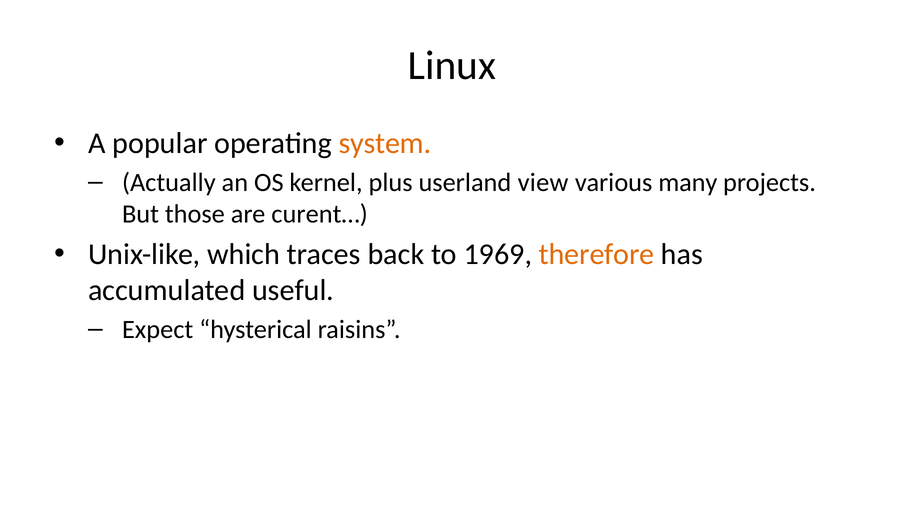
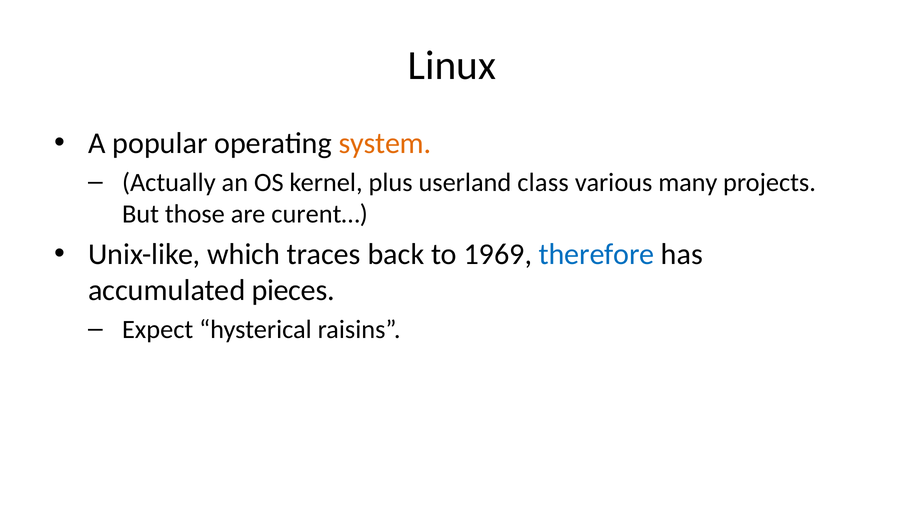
view: view -> class
therefore colour: orange -> blue
useful: useful -> pieces
